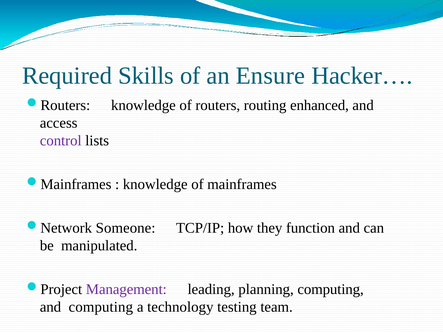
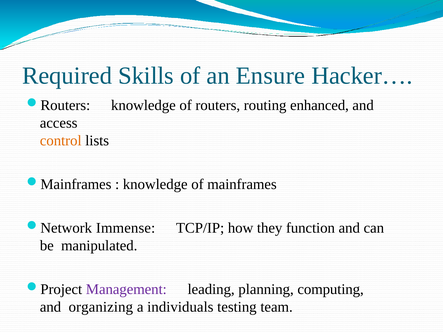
control colour: purple -> orange
Someone: Someone -> Immense
and computing: computing -> organizing
technology: technology -> individuals
